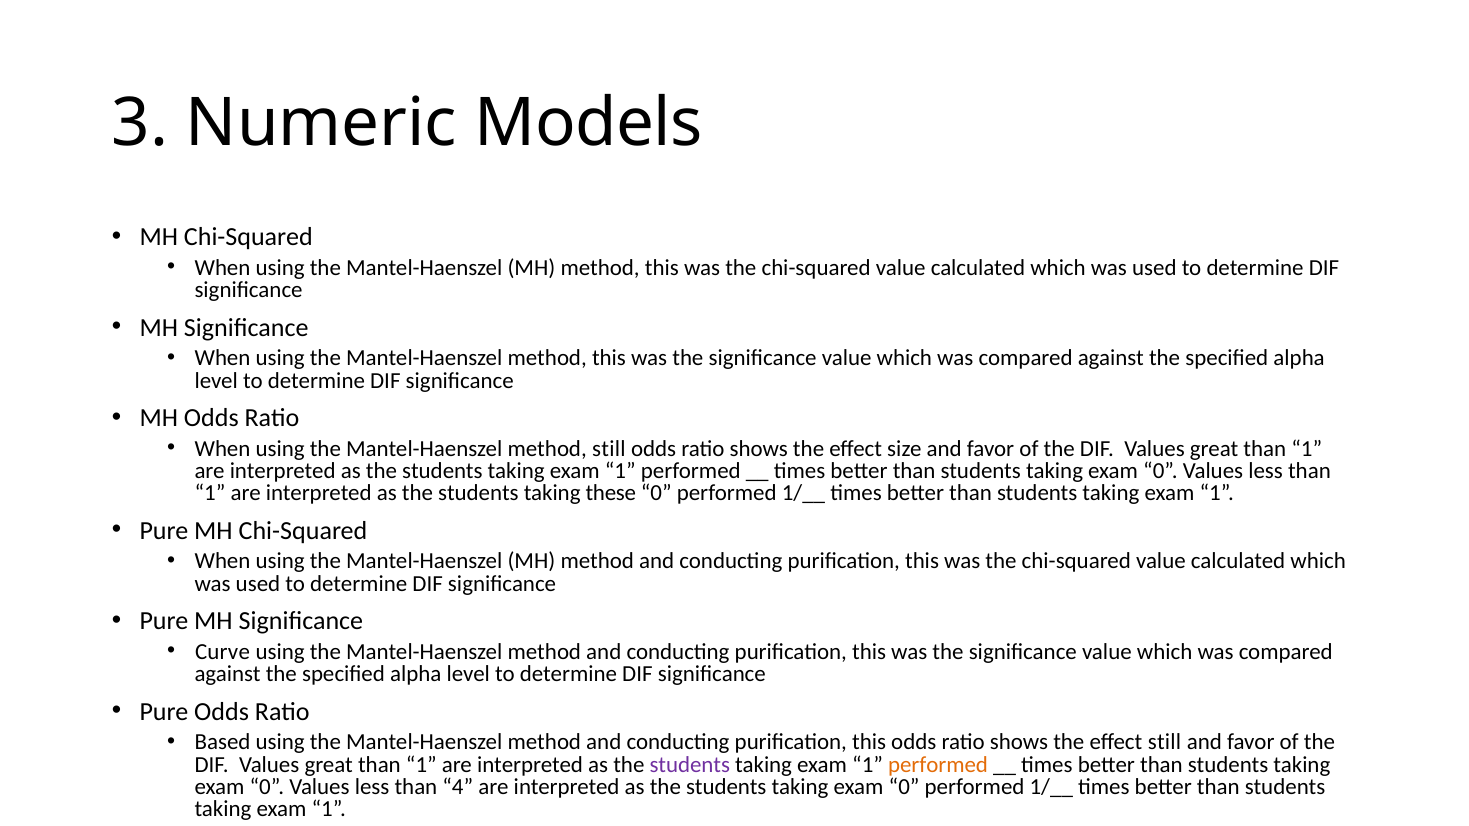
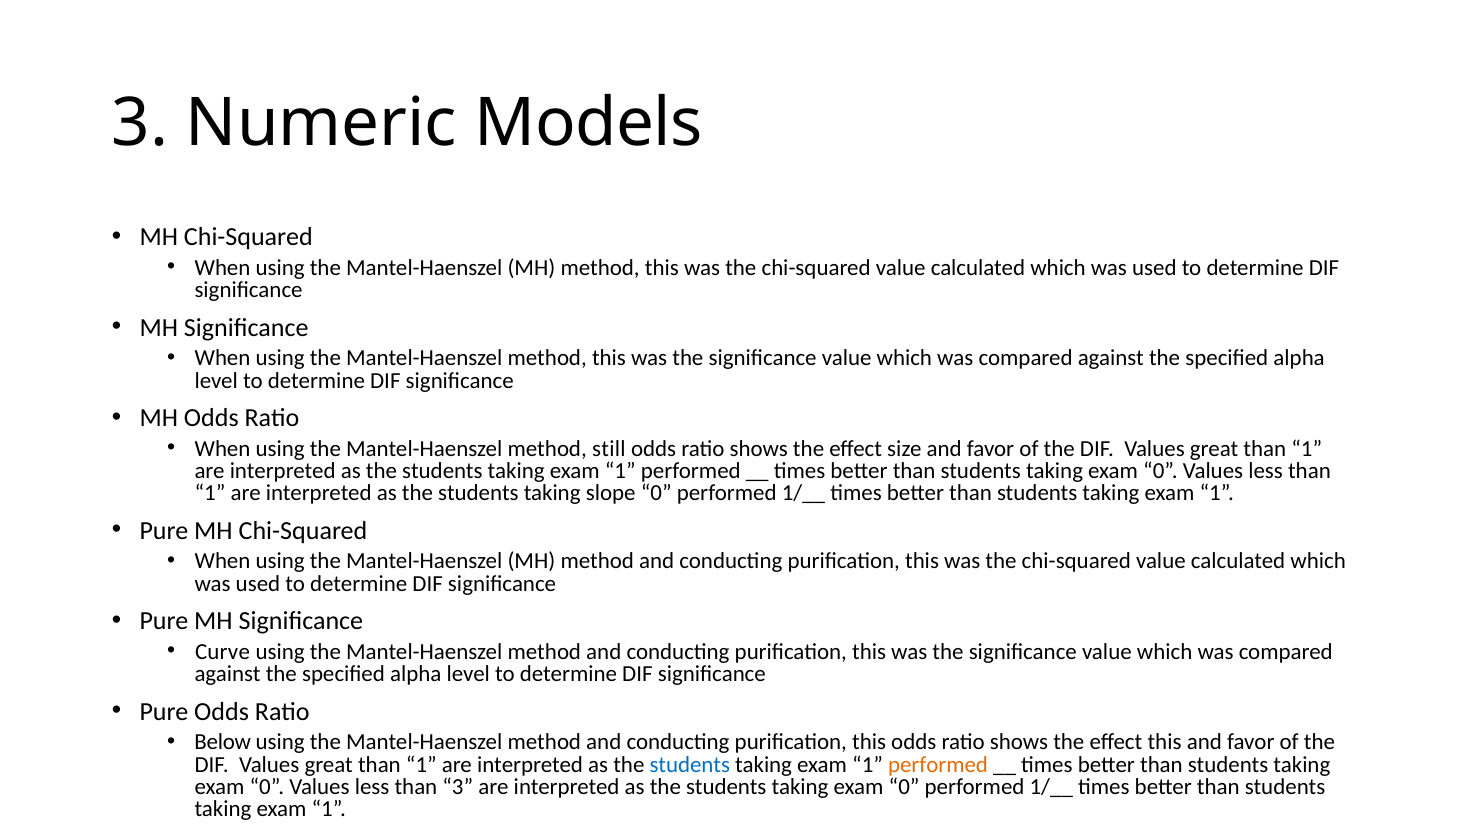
these: these -> slope
Based: Based -> Below
effect still: still -> this
students at (690, 765) colour: purple -> blue
than 4: 4 -> 3
